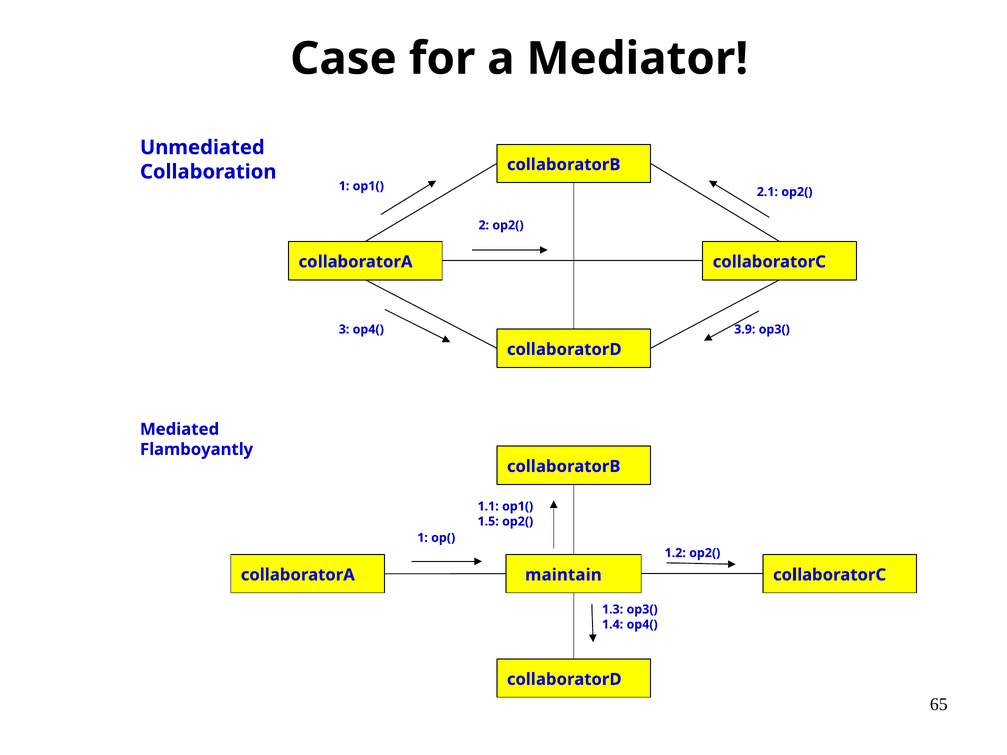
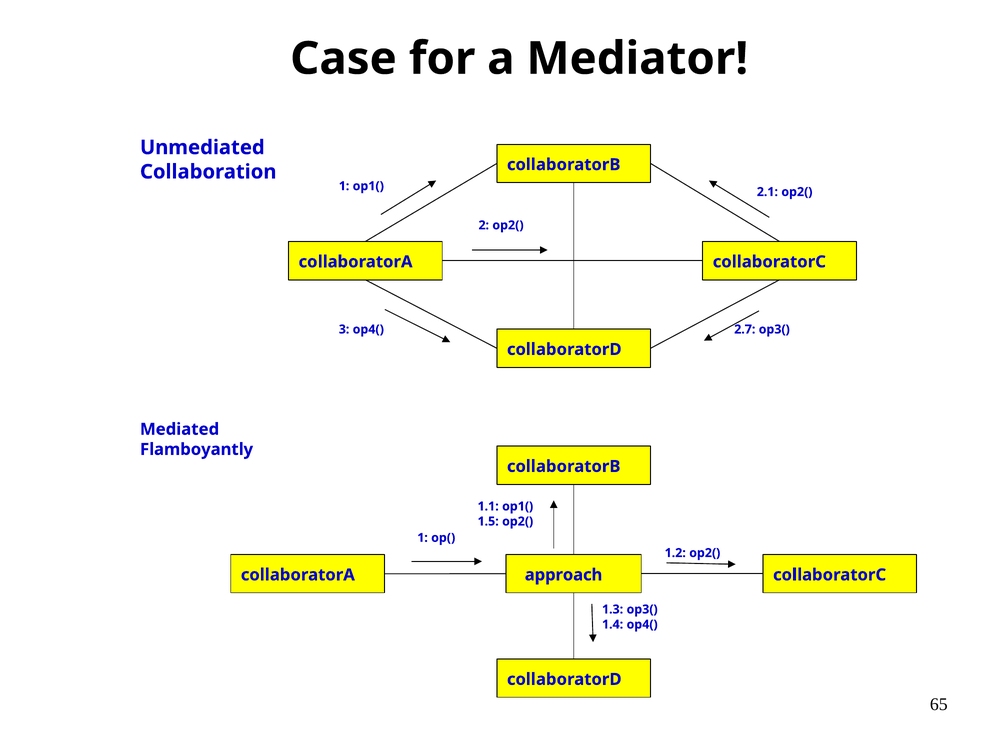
3.9: 3.9 -> 2.7
maintain: maintain -> approach
